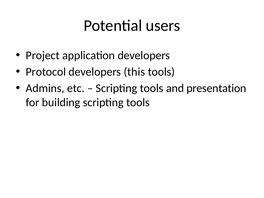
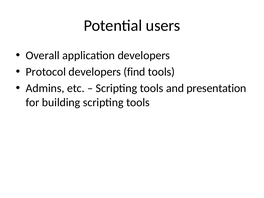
Project: Project -> Overall
this: this -> find
